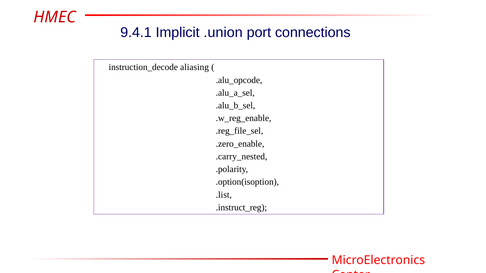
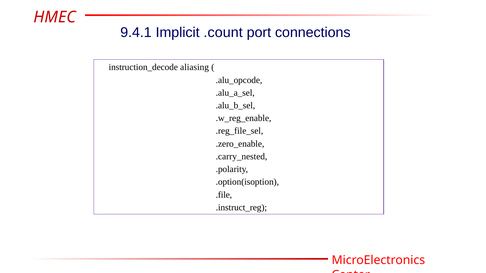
.union: .union -> .count
.list: .list -> .file
